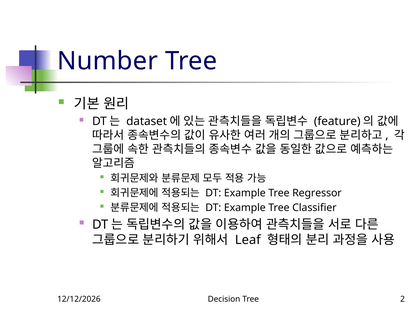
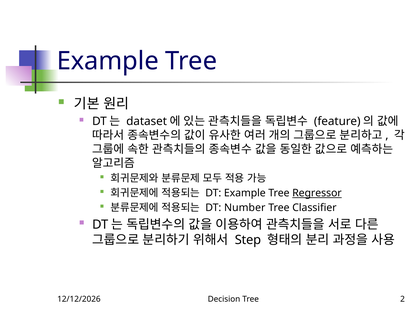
Number at (108, 61): Number -> Example
Regressor underline: none -> present
Example at (245, 207): Example -> Number
Leaf: Leaf -> Step
